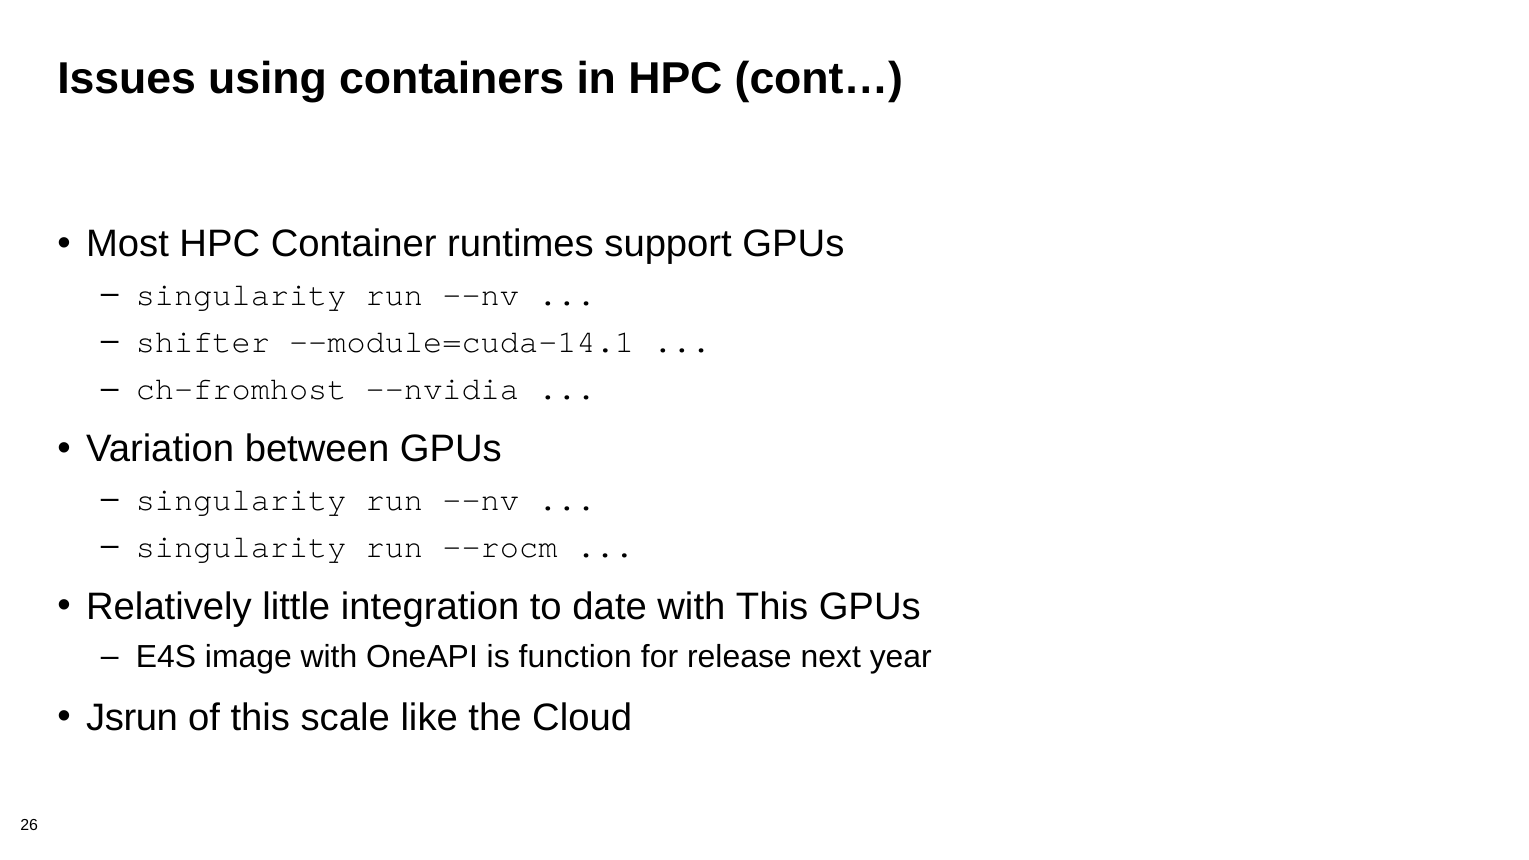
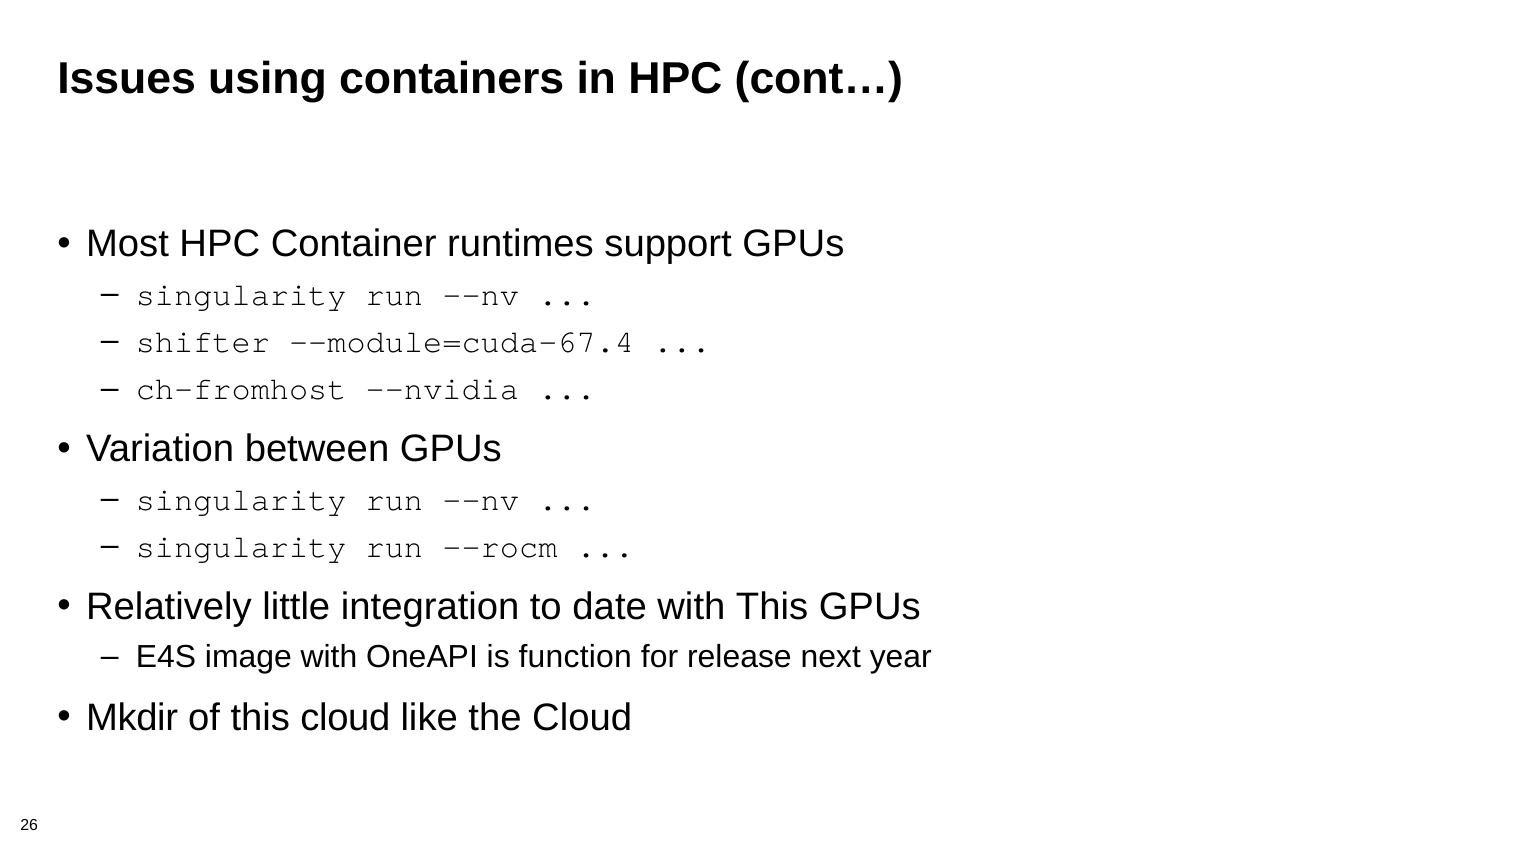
--module=cuda-14.1: --module=cuda-14.1 -> --module=cuda-67.4
Jsrun: Jsrun -> Mkdir
this scale: scale -> cloud
